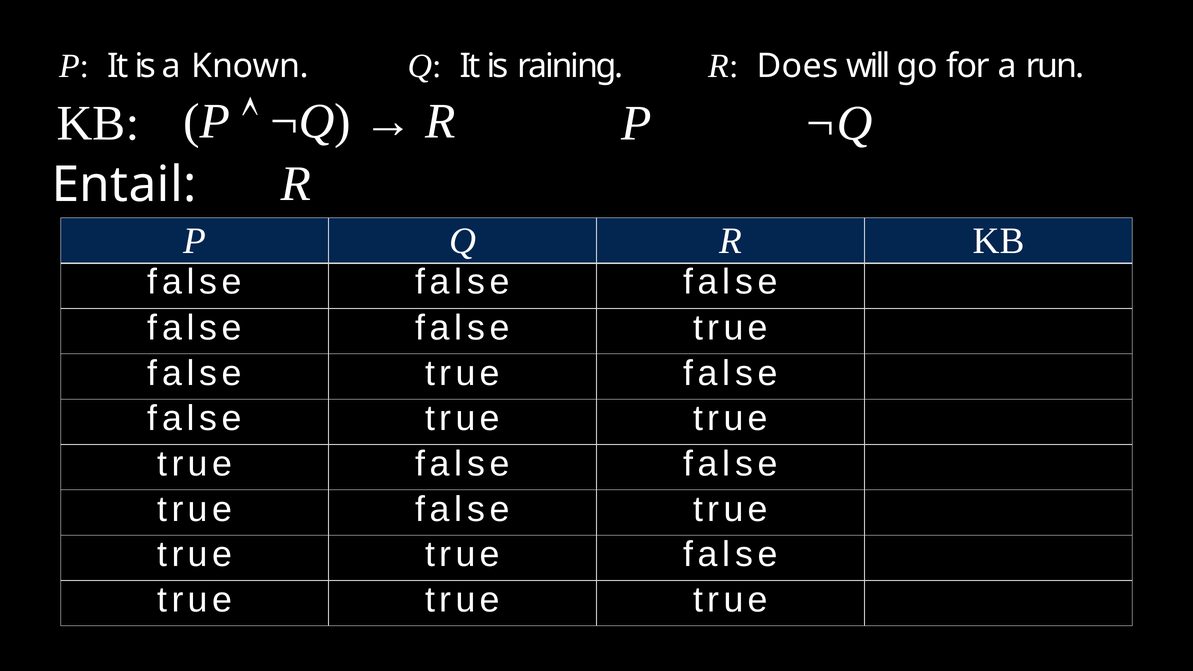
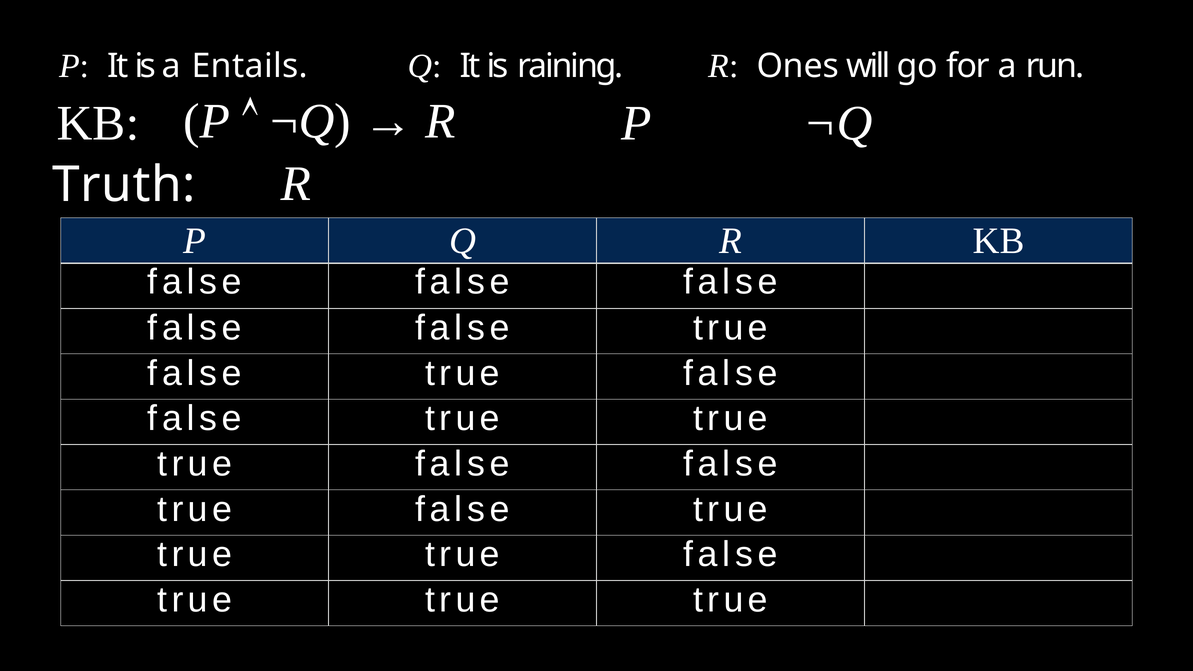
Does: Does -> Ones
Known: Known -> Entails
Entail: Entail -> Truth
